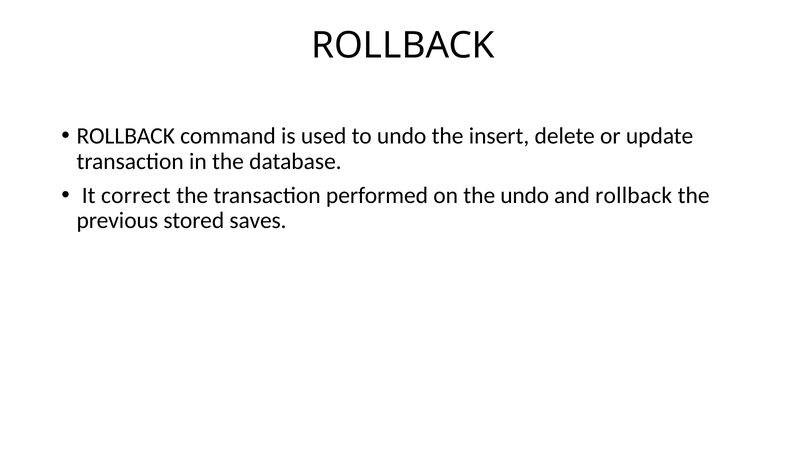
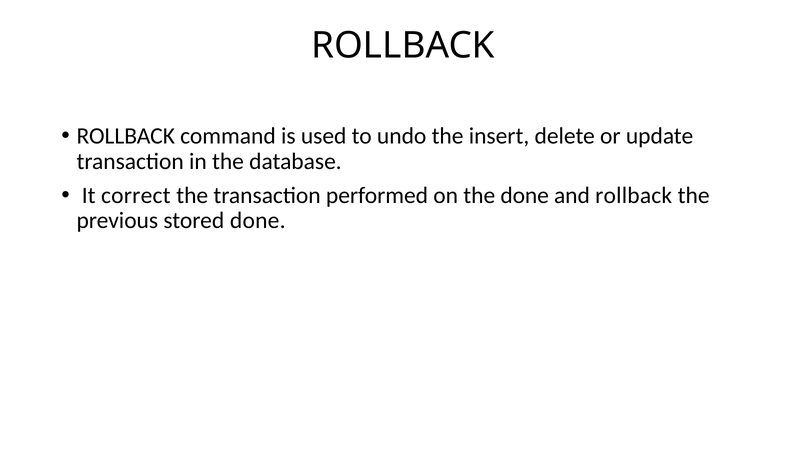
the undo: undo -> done
stored saves: saves -> done
